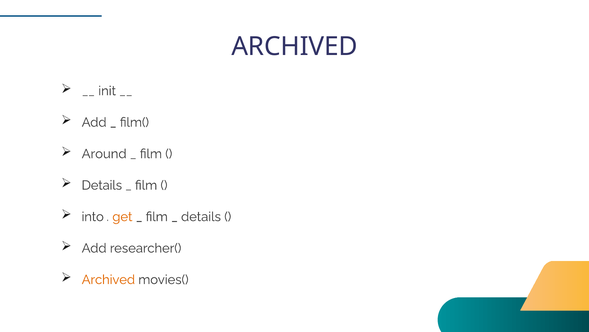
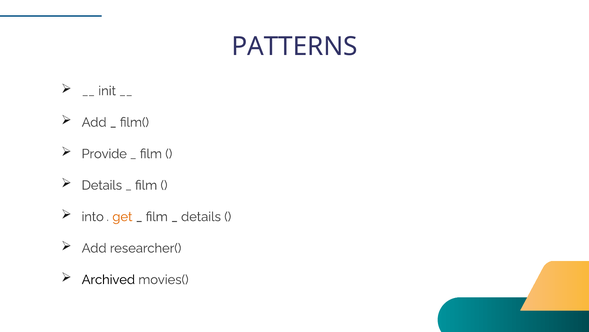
ARCHIVED at (295, 47): ARCHIVED -> PATTERNS
Around: Around -> Provide
Archived at (108, 279) colour: orange -> black
